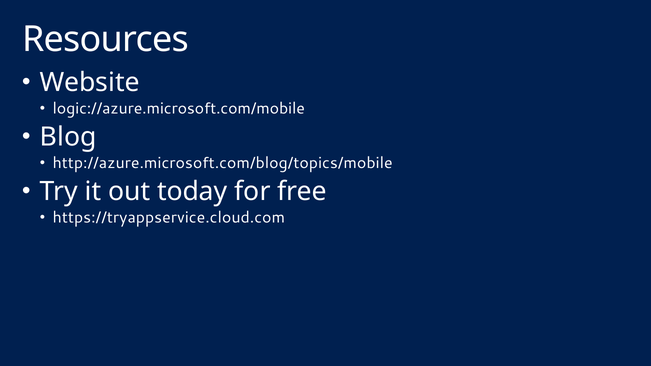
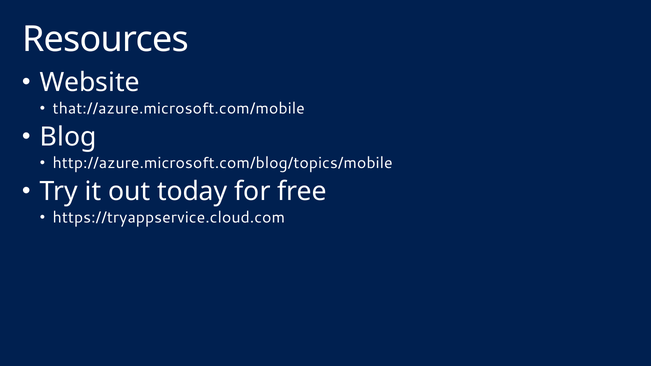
logic://azure.microsoft.com/mobile: logic://azure.microsoft.com/mobile -> that://azure.microsoft.com/mobile
